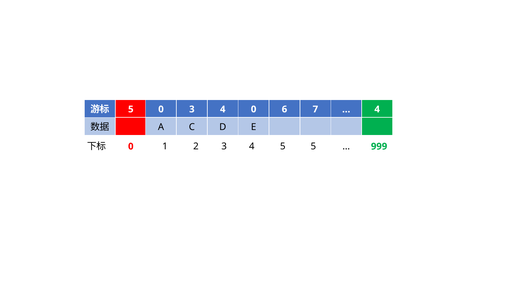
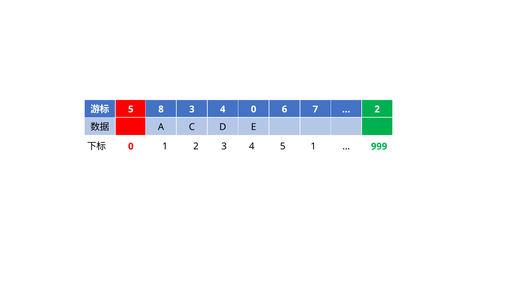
5 0: 0 -> 8
4 at (377, 109): 4 -> 2
5 5: 5 -> 1
